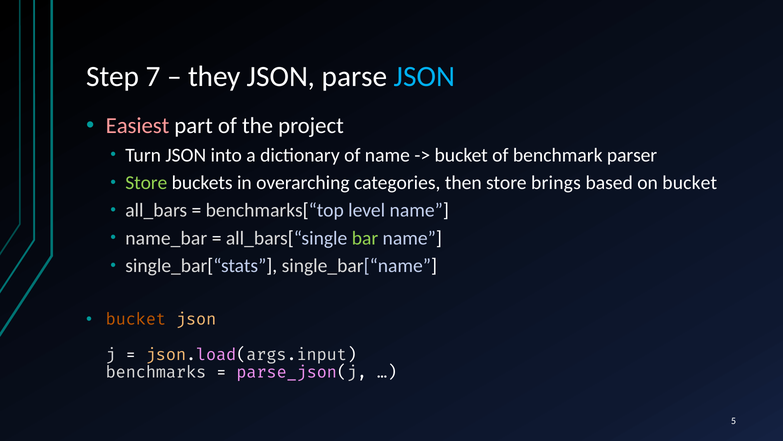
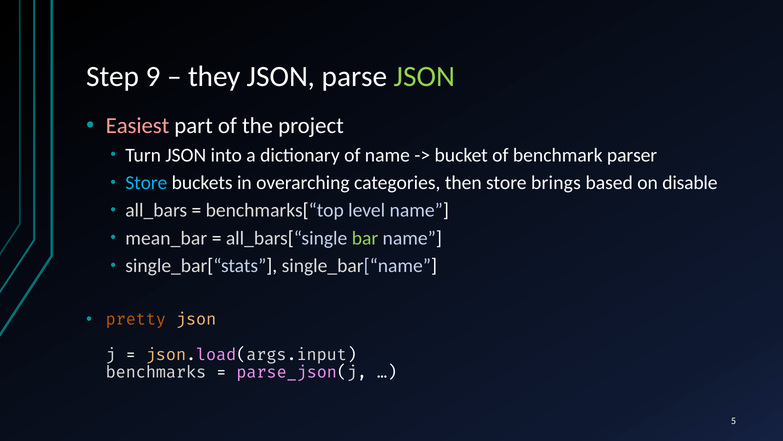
7: 7 -> 9
JSON at (424, 76) colour: light blue -> light green
Store at (146, 183) colour: light green -> light blue
on bucket: bucket -> disable
name_bar: name_bar -> mean_bar
bucket at (136, 319): bucket -> pretty
